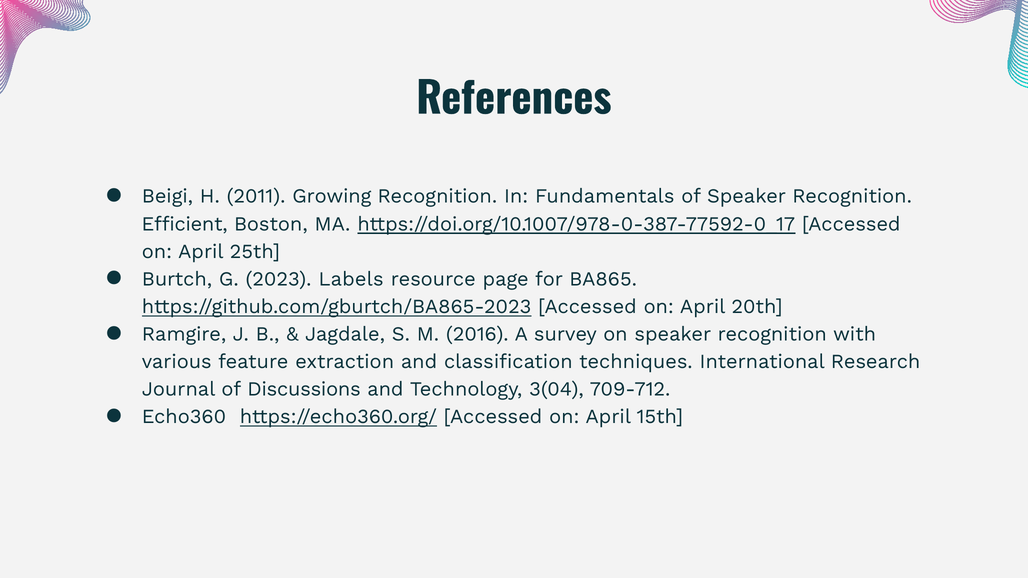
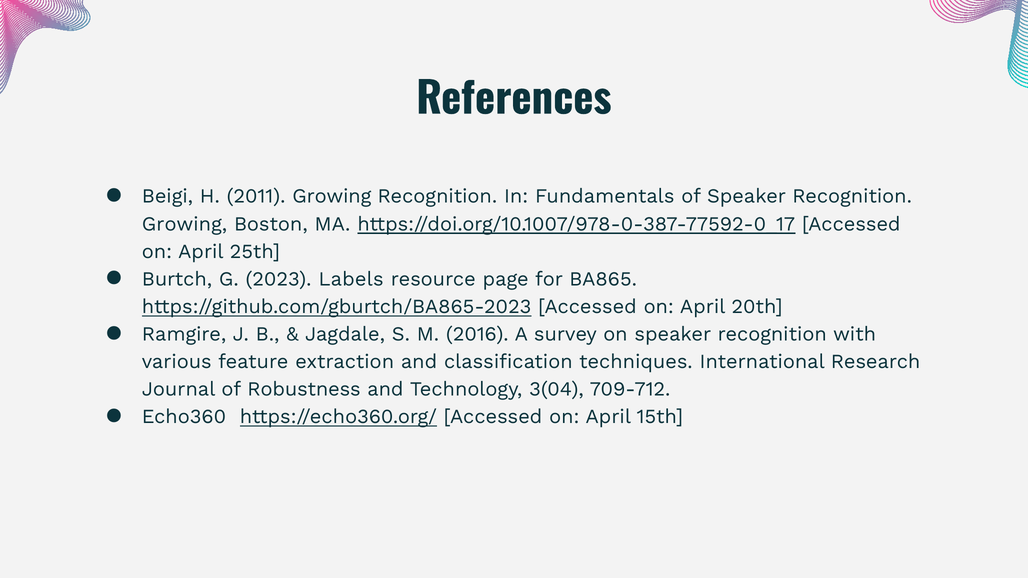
Efficient at (185, 224): Efficient -> Growing
Discussions: Discussions -> Robustness
